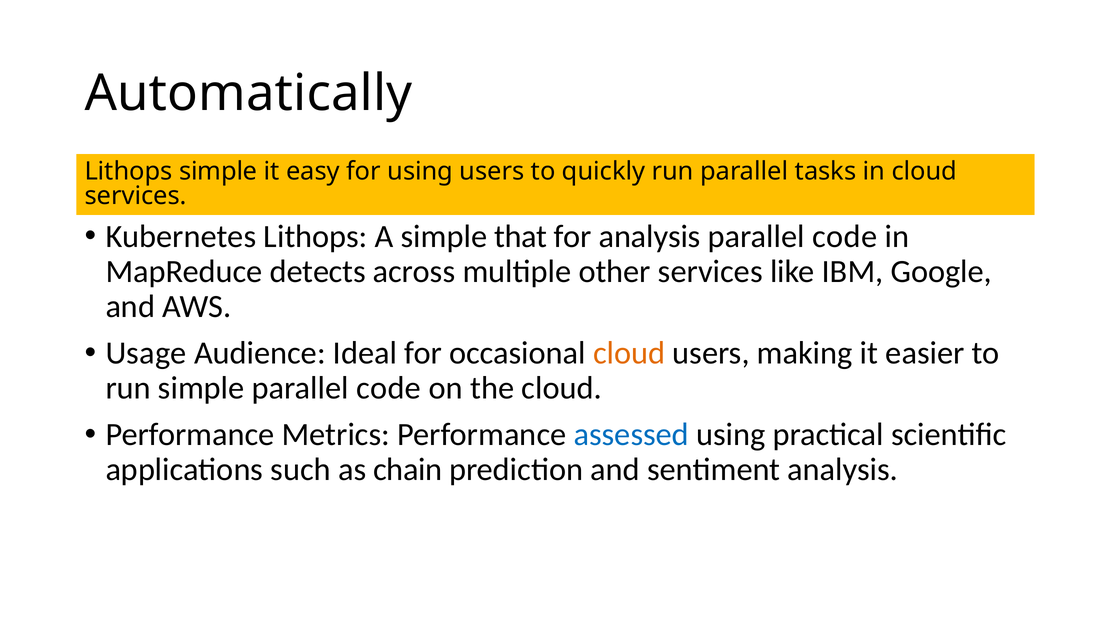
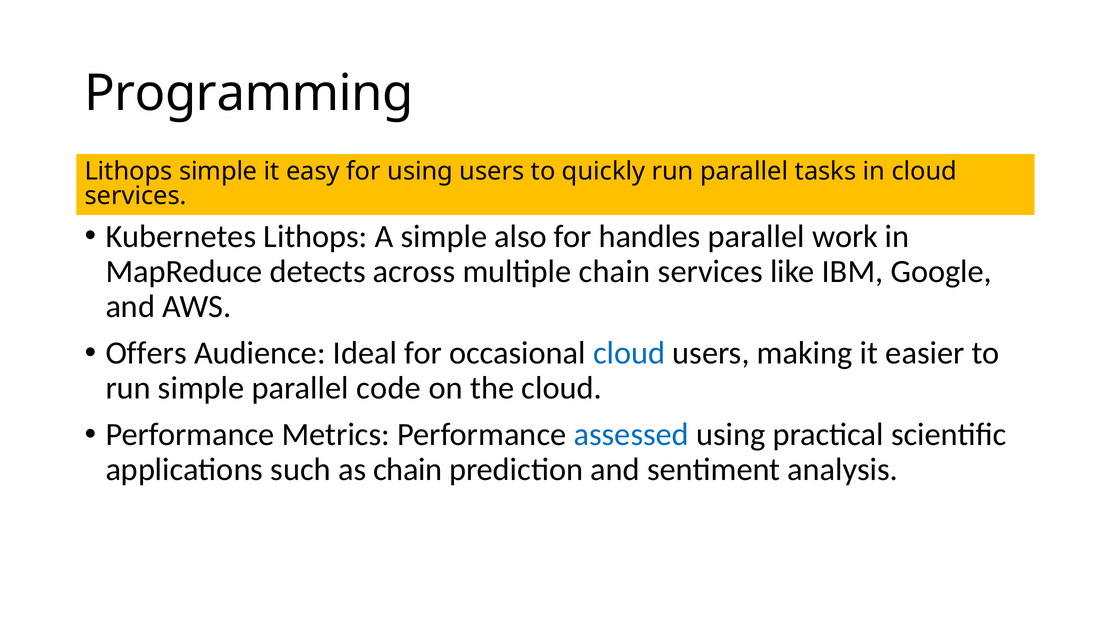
Automatically: Automatically -> Programming
that: that -> also
for analysis: analysis -> handles
code at (845, 236): code -> work
multiple other: other -> chain
Usage: Usage -> Offers
cloud at (629, 353) colour: orange -> blue
